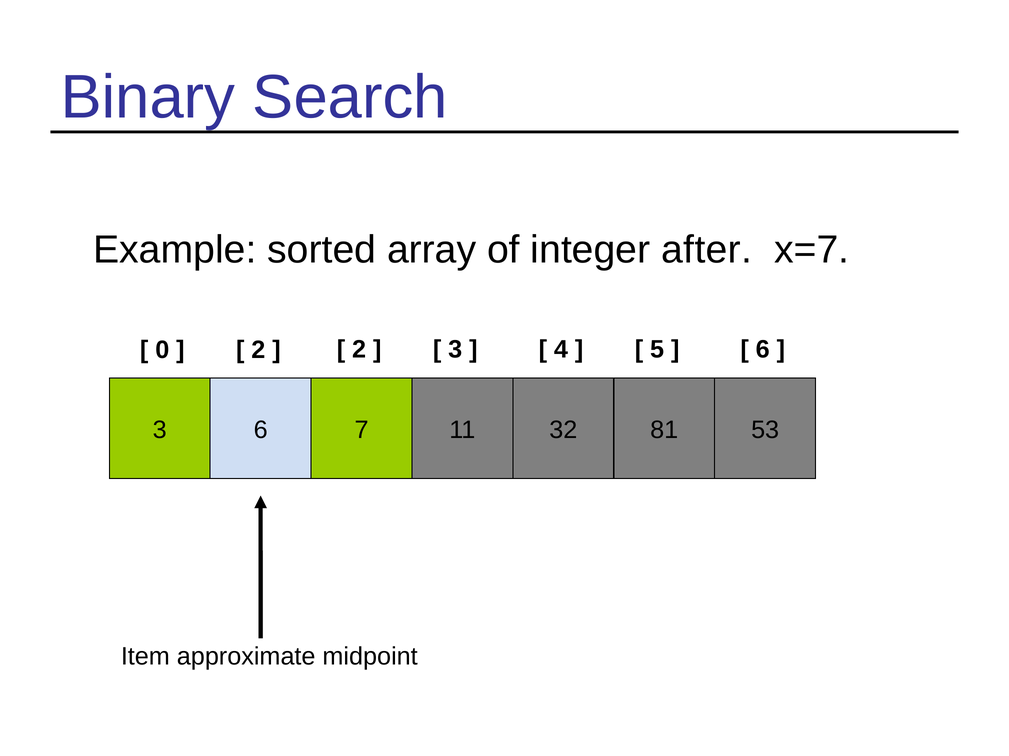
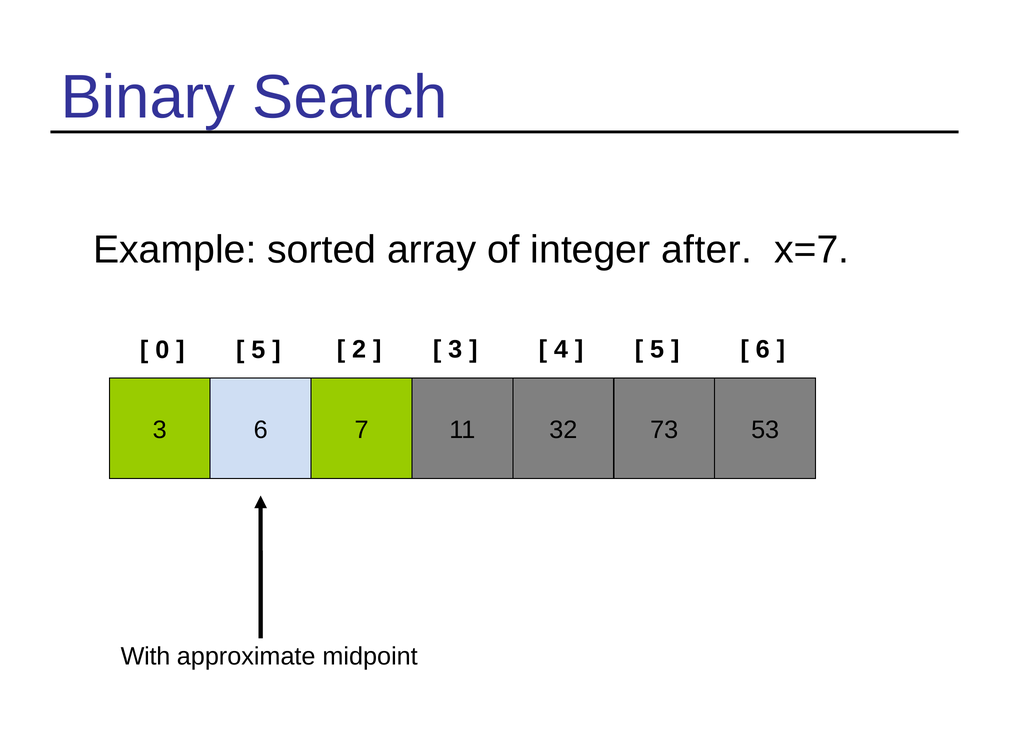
2 at (258, 350): 2 -> 5
81: 81 -> 73
Item: Item -> With
